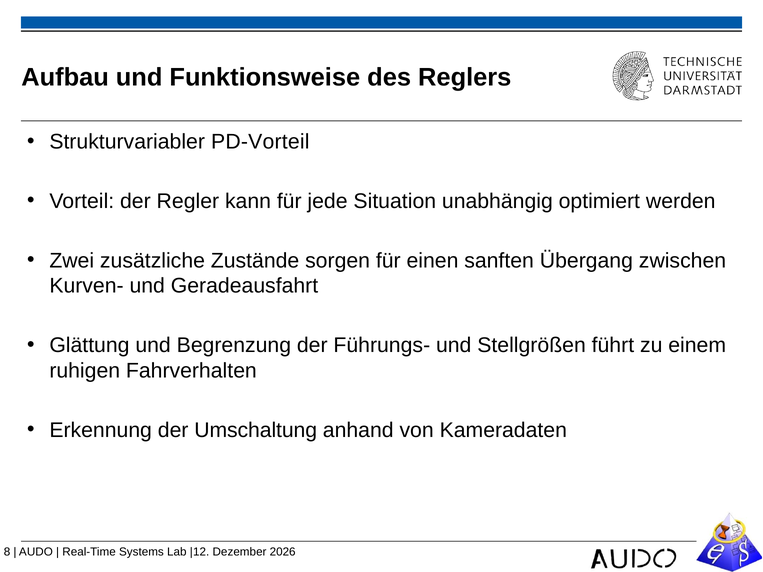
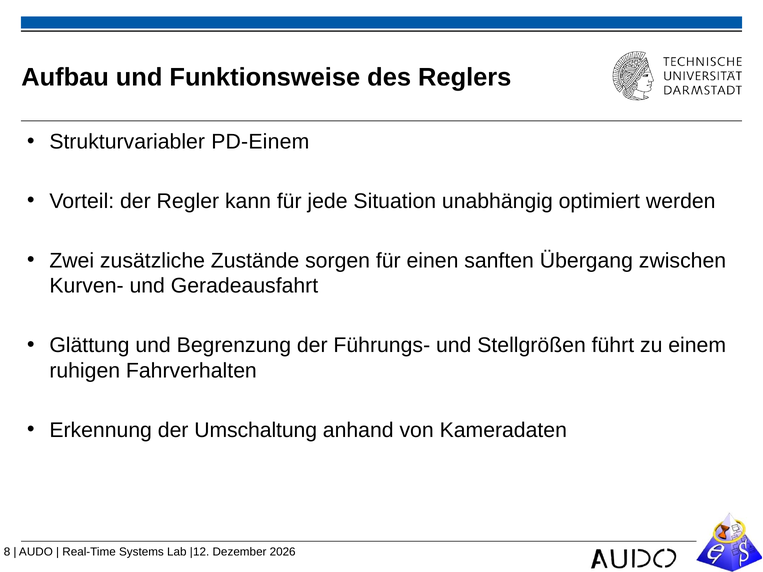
PD-Vorteil: PD-Vorteil -> PD-Einem
